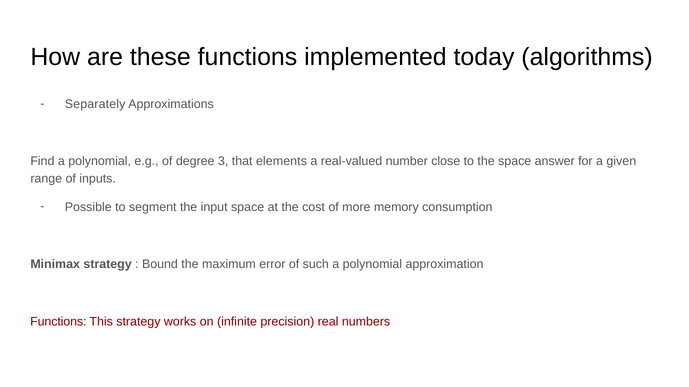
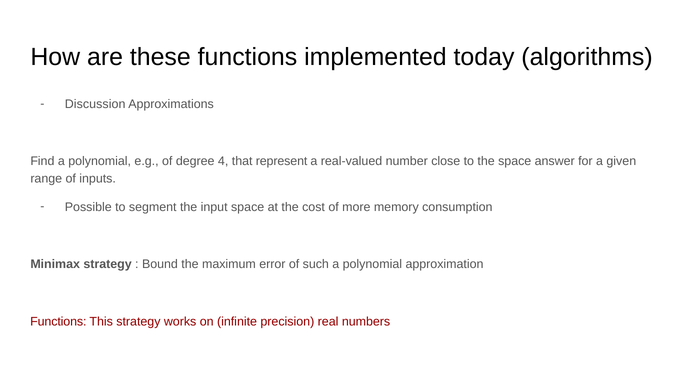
Separately: Separately -> Discussion
3: 3 -> 4
elements: elements -> represent
